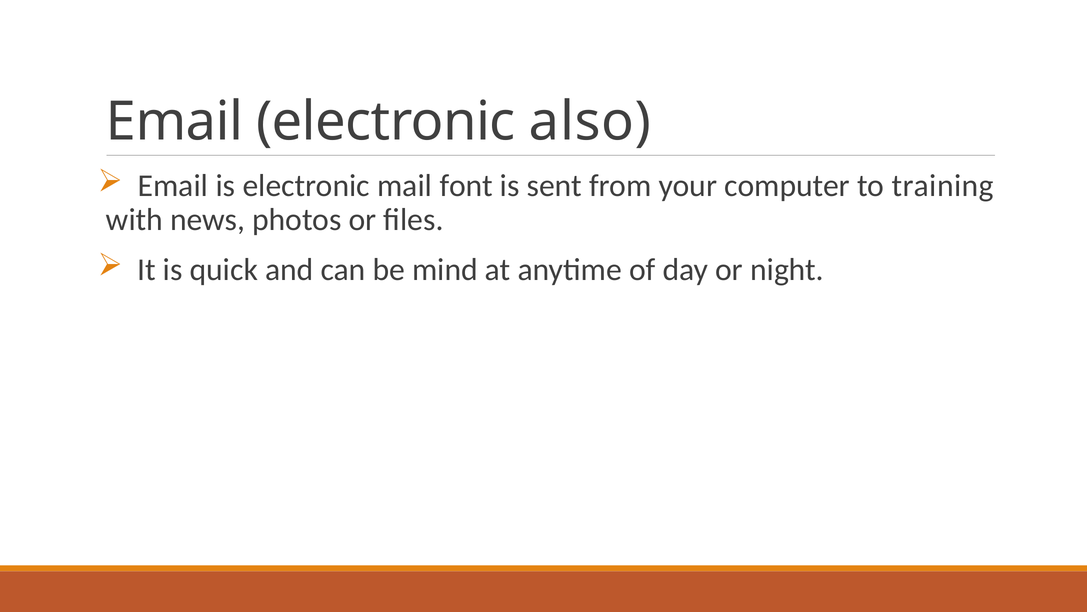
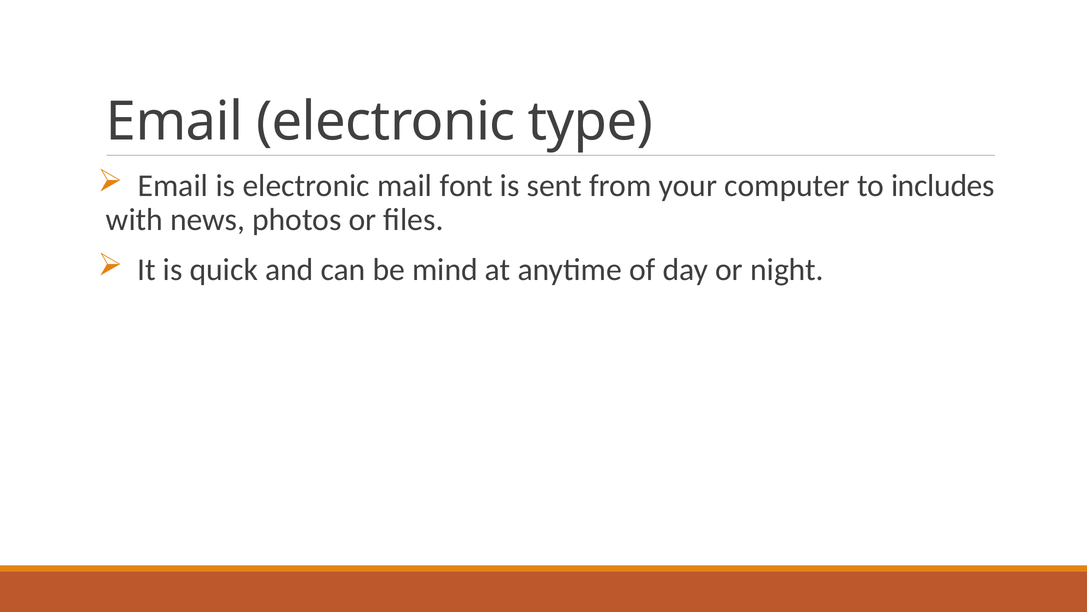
also: also -> type
training: training -> includes
